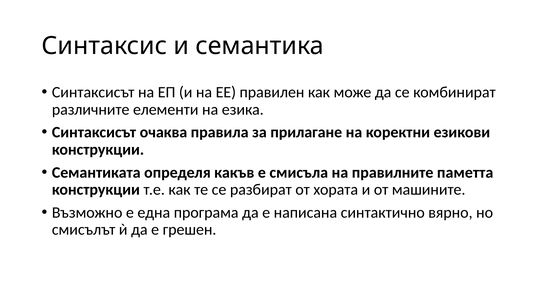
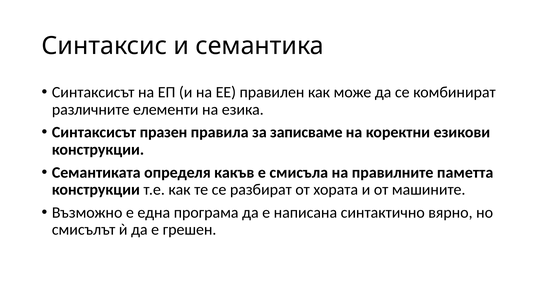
очаква: очаква -> празен
прилагане: прилагане -> записваме
